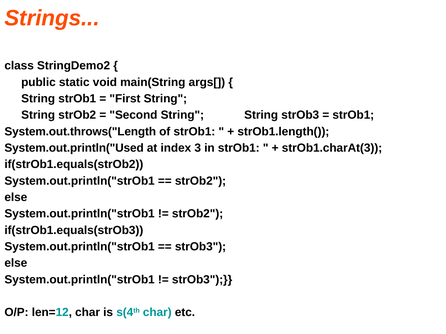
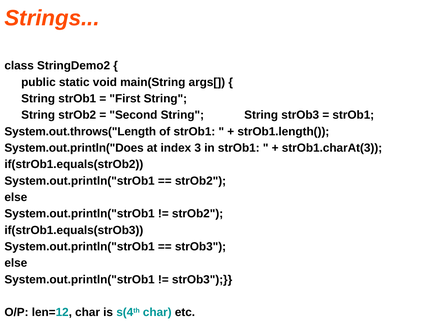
System.out.println("Used: System.out.println("Used -> System.out.println("Does
